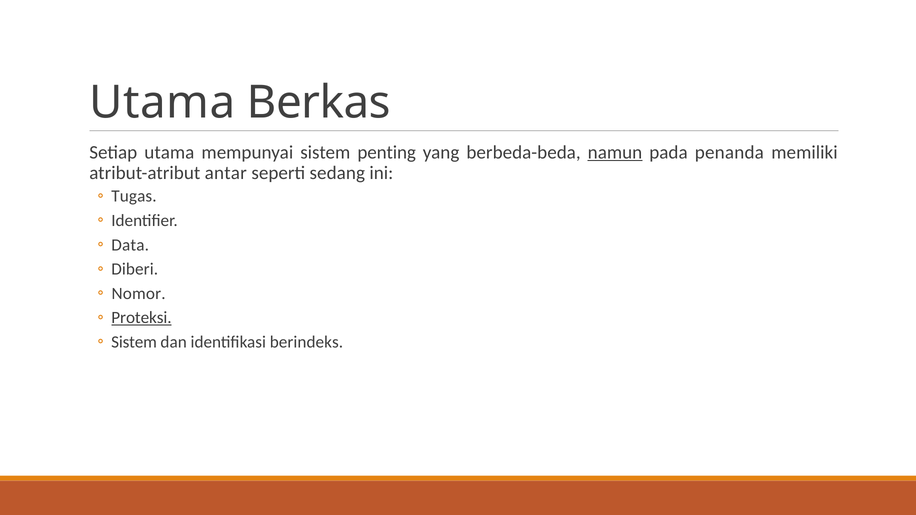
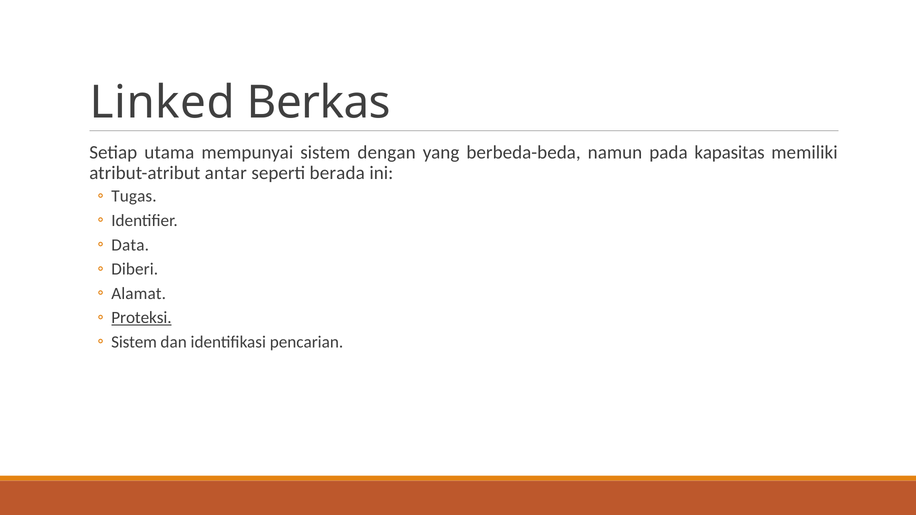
Utama at (162, 103): Utama -> Linked
penting: penting -> dengan
namun underline: present -> none
penanda: penanda -> kapasitas
sedang: sedang -> berada
Nomor: Nomor -> Alamat
berindeks: berindeks -> pencarian
